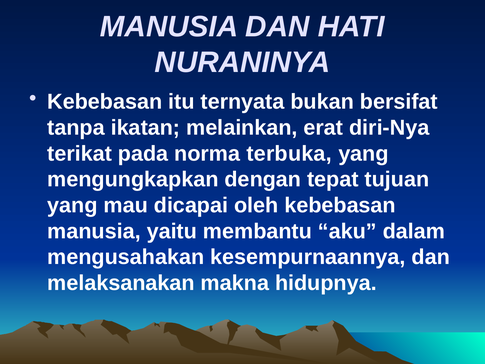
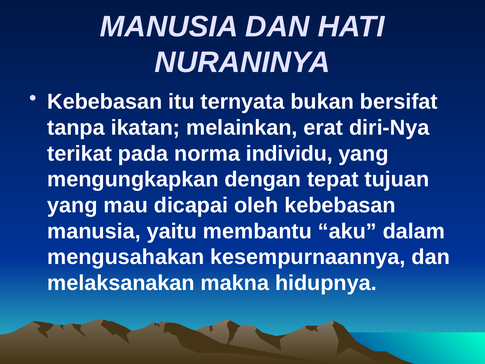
terbuka: terbuka -> individu
